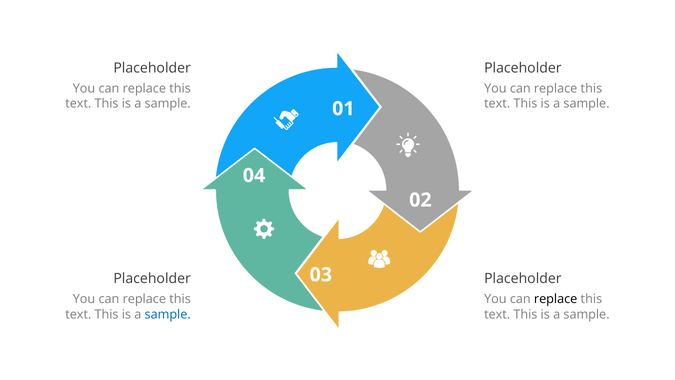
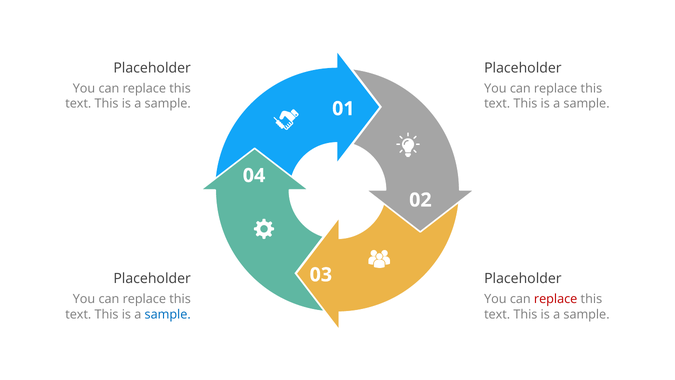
replace at (556, 299) colour: black -> red
